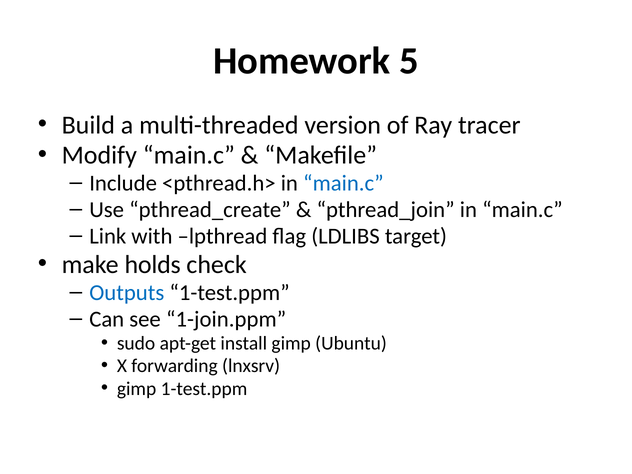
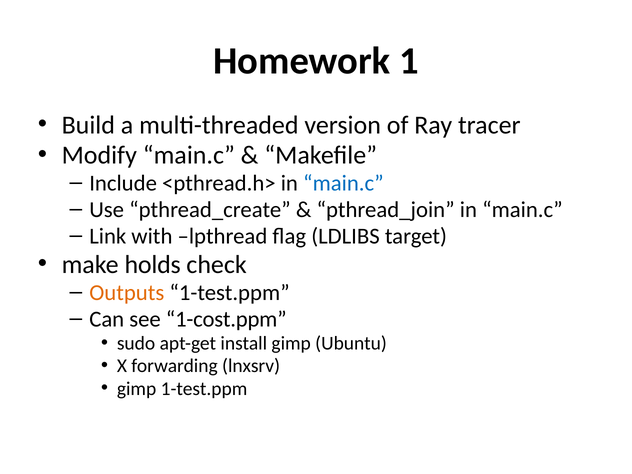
5: 5 -> 1
Outputs colour: blue -> orange
1-join.ppm: 1-join.ppm -> 1-cost.ppm
